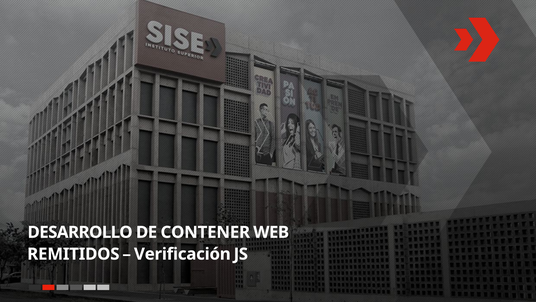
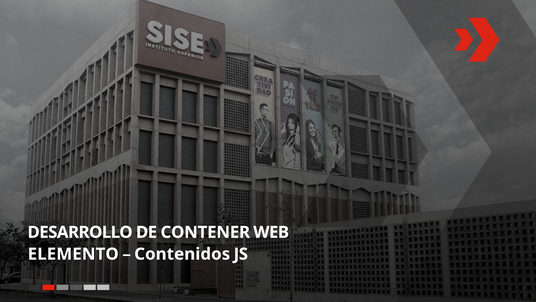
REMITIDOS: REMITIDOS -> ELEMENTO
Verificación: Verificación -> Contenidos
